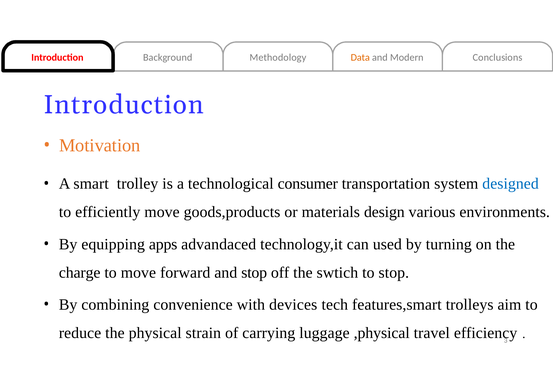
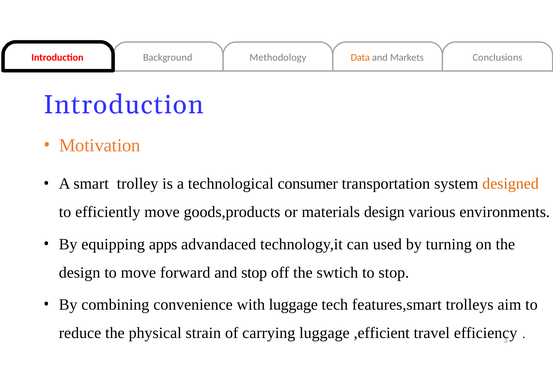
Modern: Modern -> Markets
designed colour: blue -> orange
charge at (80, 273): charge -> design
with devices: devices -> luggage
,physical: ,physical -> ,efficient
